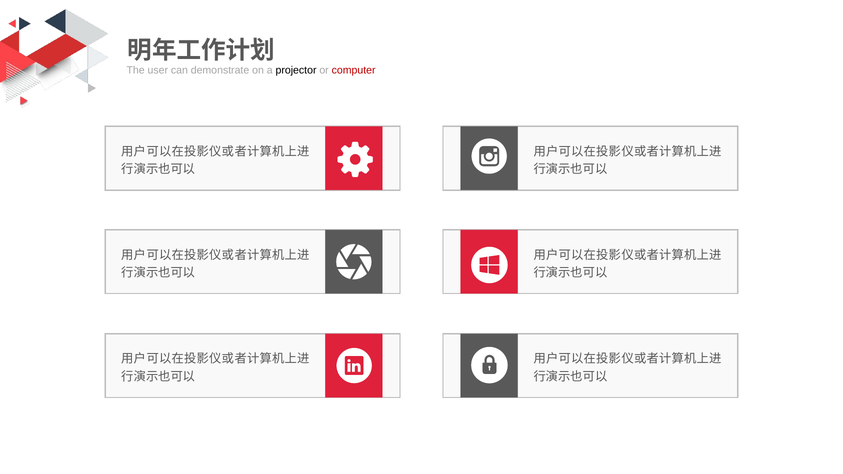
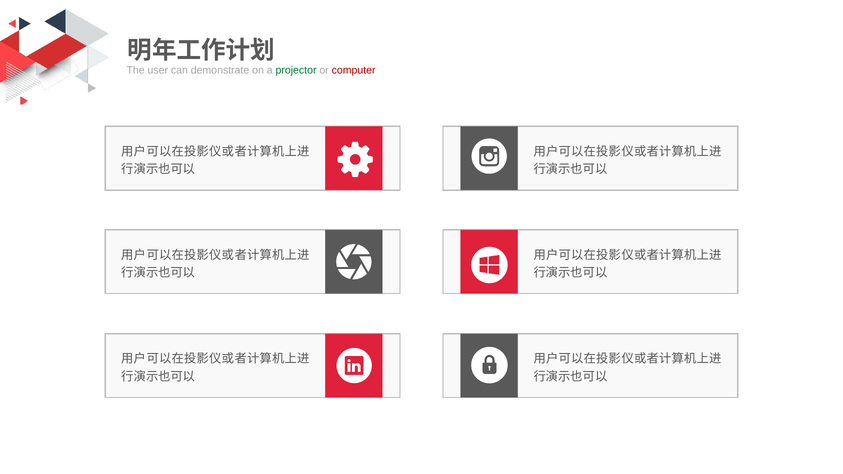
projector colour: black -> green
